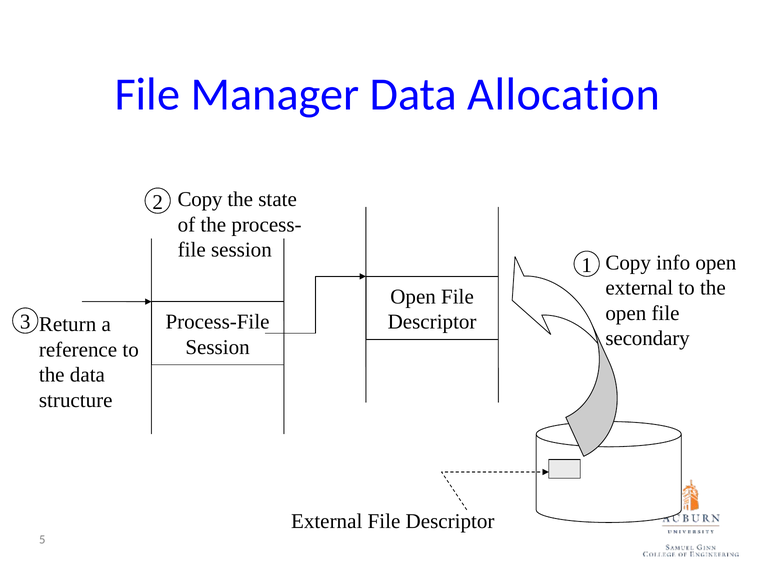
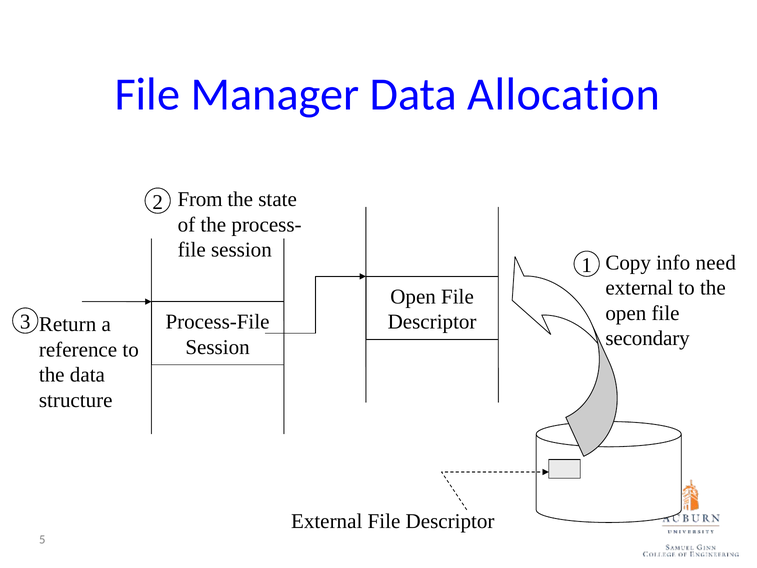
Copy at (200, 199): Copy -> From
info open: open -> need
